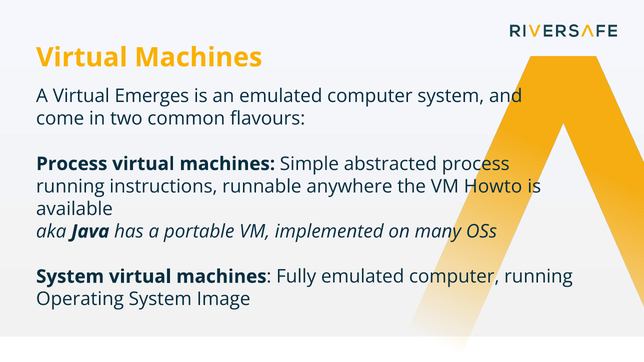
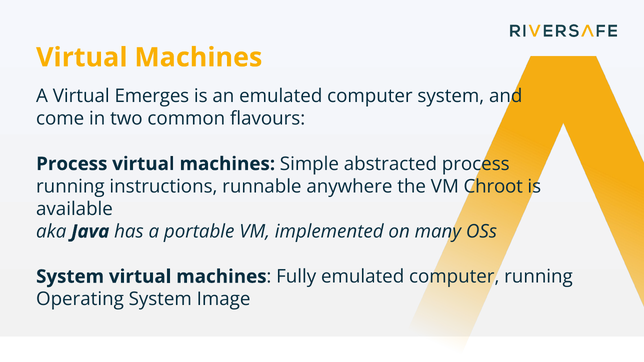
Howto: Howto -> Chroot
